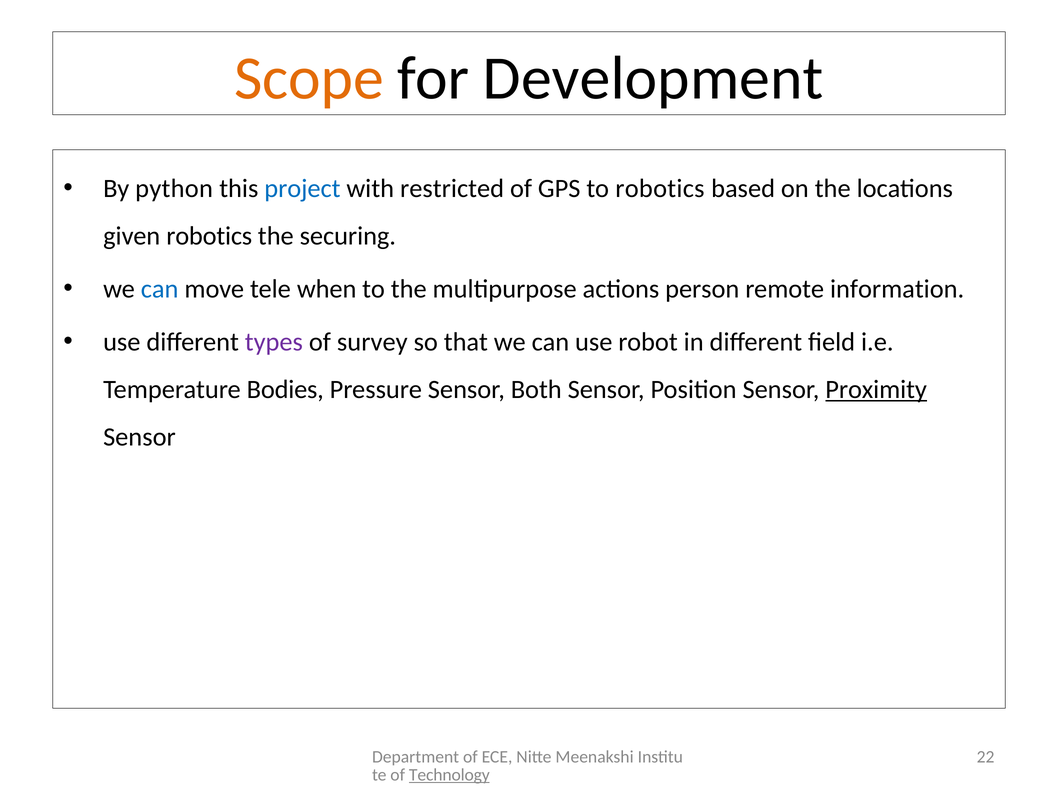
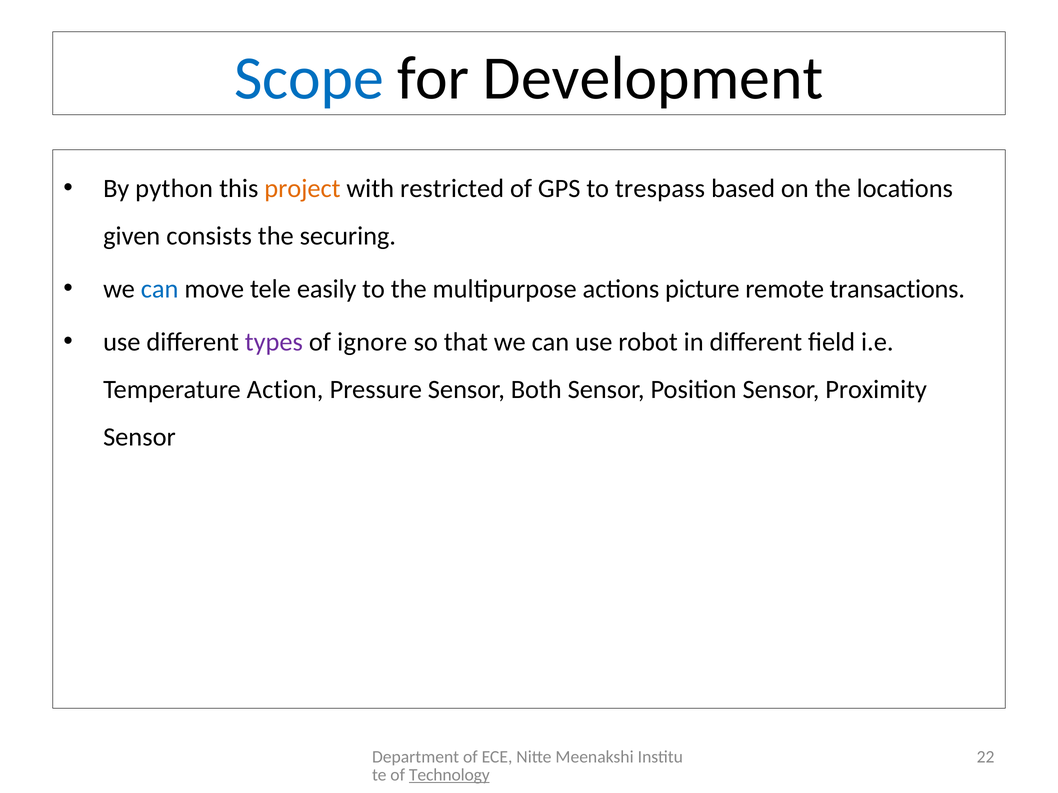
Scope colour: orange -> blue
project colour: blue -> orange
to robotics: robotics -> trespass
given robotics: robotics -> consists
when: when -> easily
person: person -> picture
information: information -> transactions
survey: survey -> ignore
Bodies: Bodies -> Action
Proximity underline: present -> none
